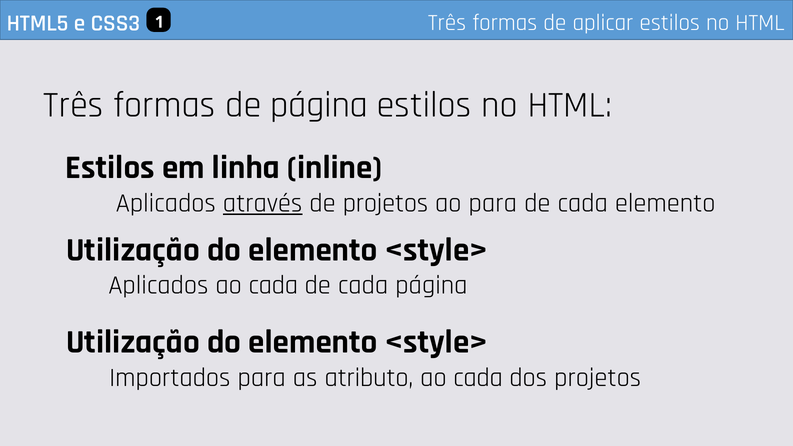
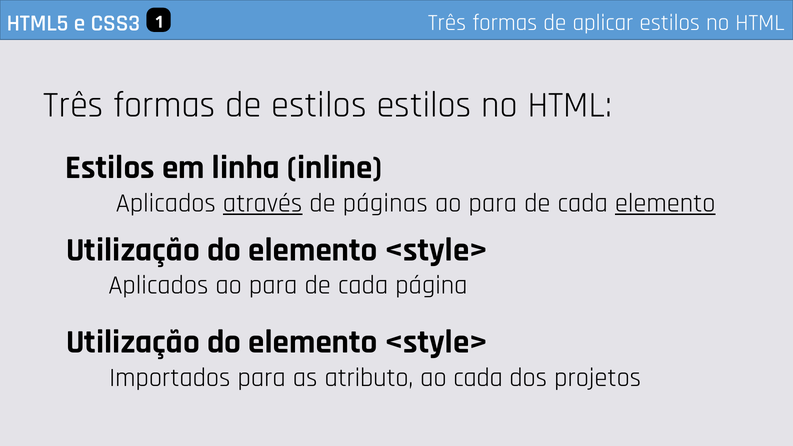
de página: página -> estilos
de projetos: projetos -> páginas
elemento at (665, 203) underline: none -> present
Aplicados ao cada: cada -> para
